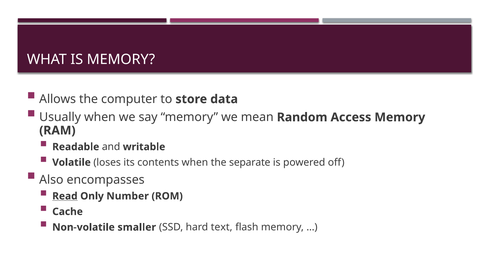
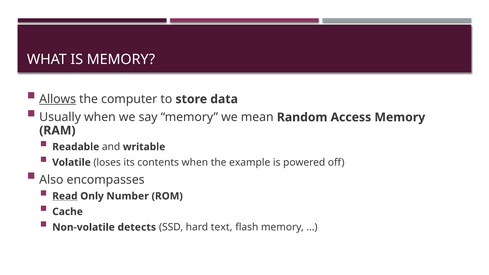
Allows underline: none -> present
separate: separate -> example
smaller: smaller -> detects
